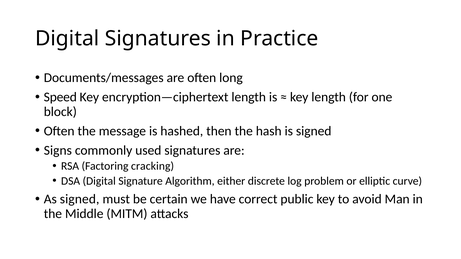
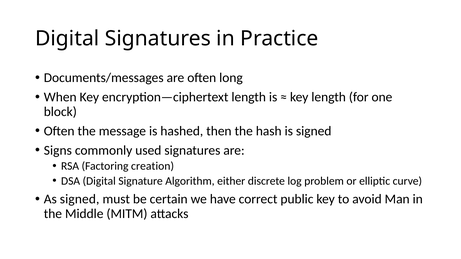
Speed: Speed -> When
cracking: cracking -> creation
